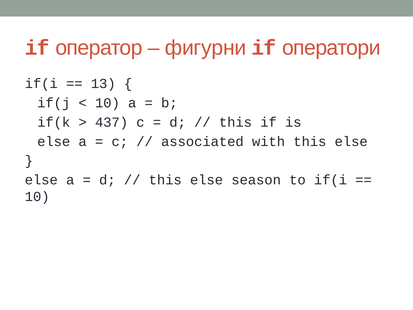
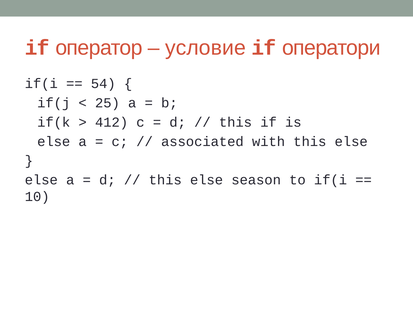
фигурни: фигурни -> условие
13: 13 -> 54
10 at (107, 103): 10 -> 25
437: 437 -> 412
